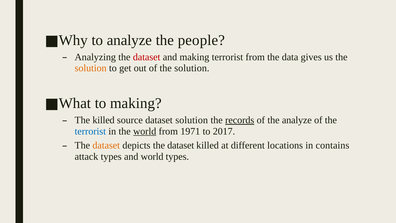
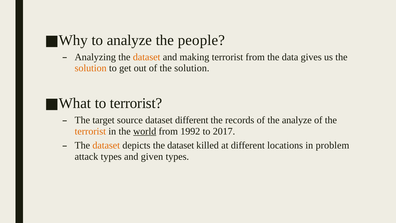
dataset at (147, 57) colour: red -> orange
to making: making -> terrorist
The killed: killed -> target
dataset solution: solution -> different
records underline: present -> none
terrorist at (90, 131) colour: blue -> orange
1971: 1971 -> 1992
contains: contains -> problem
and world: world -> given
